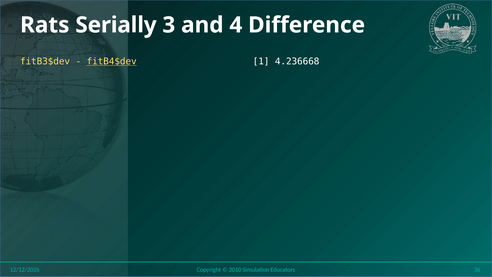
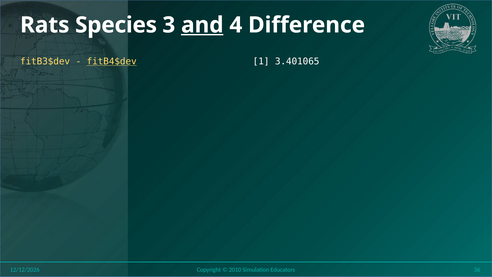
Serially: Serially -> Species
and underline: none -> present
4.236668: 4.236668 -> 3.401065
